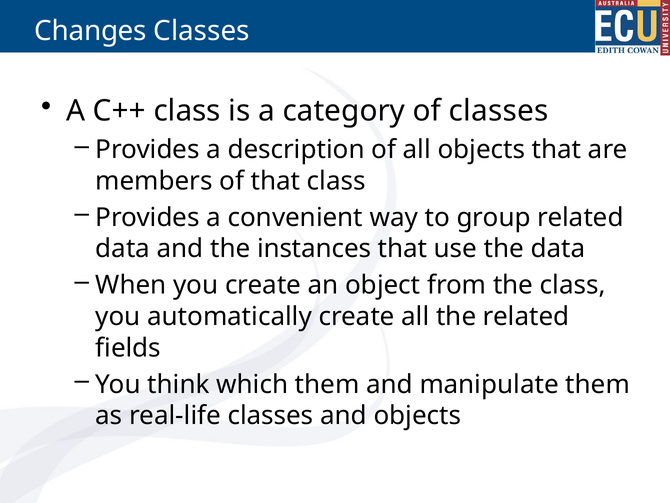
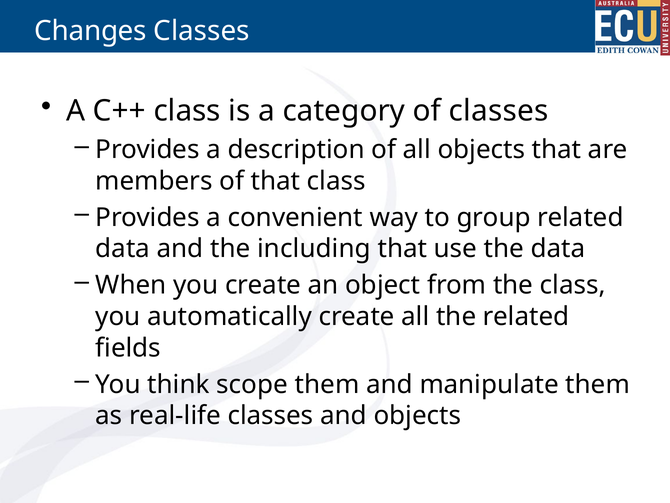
instances: instances -> including
which: which -> scope
